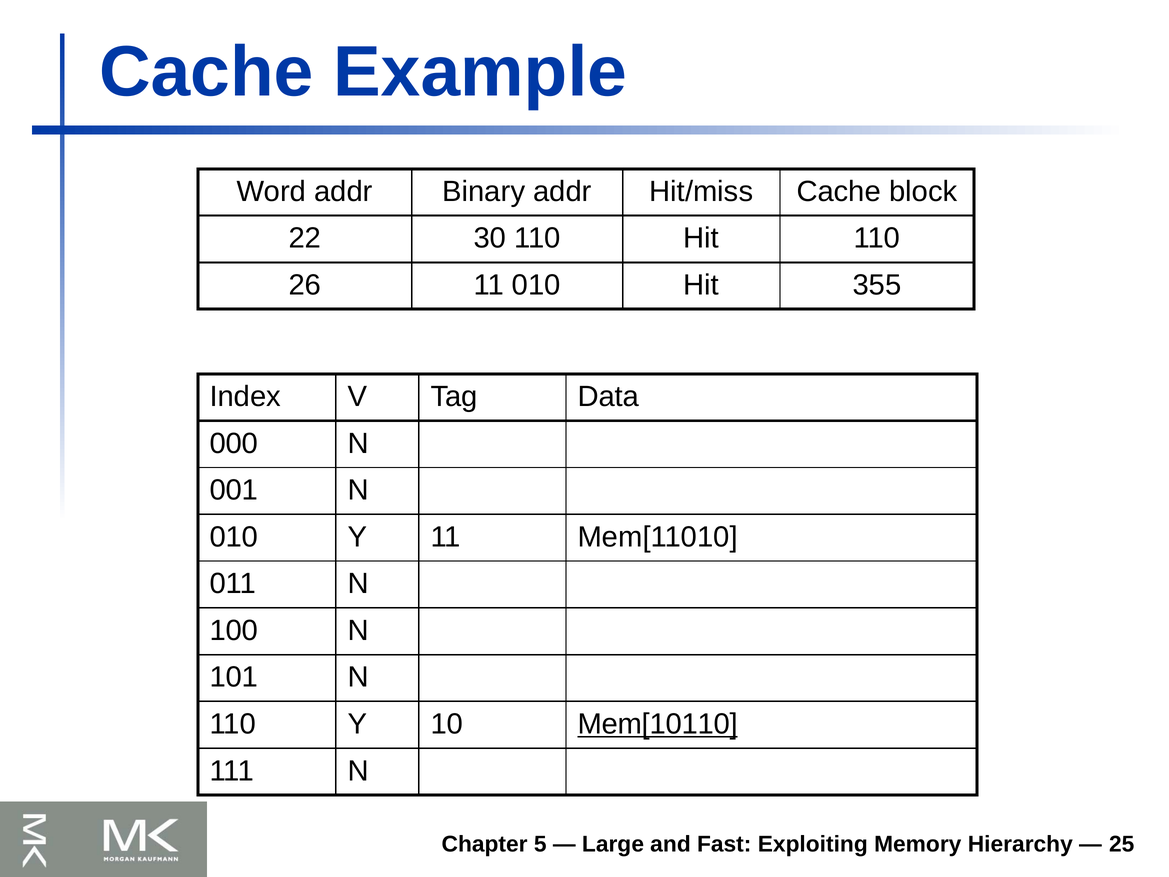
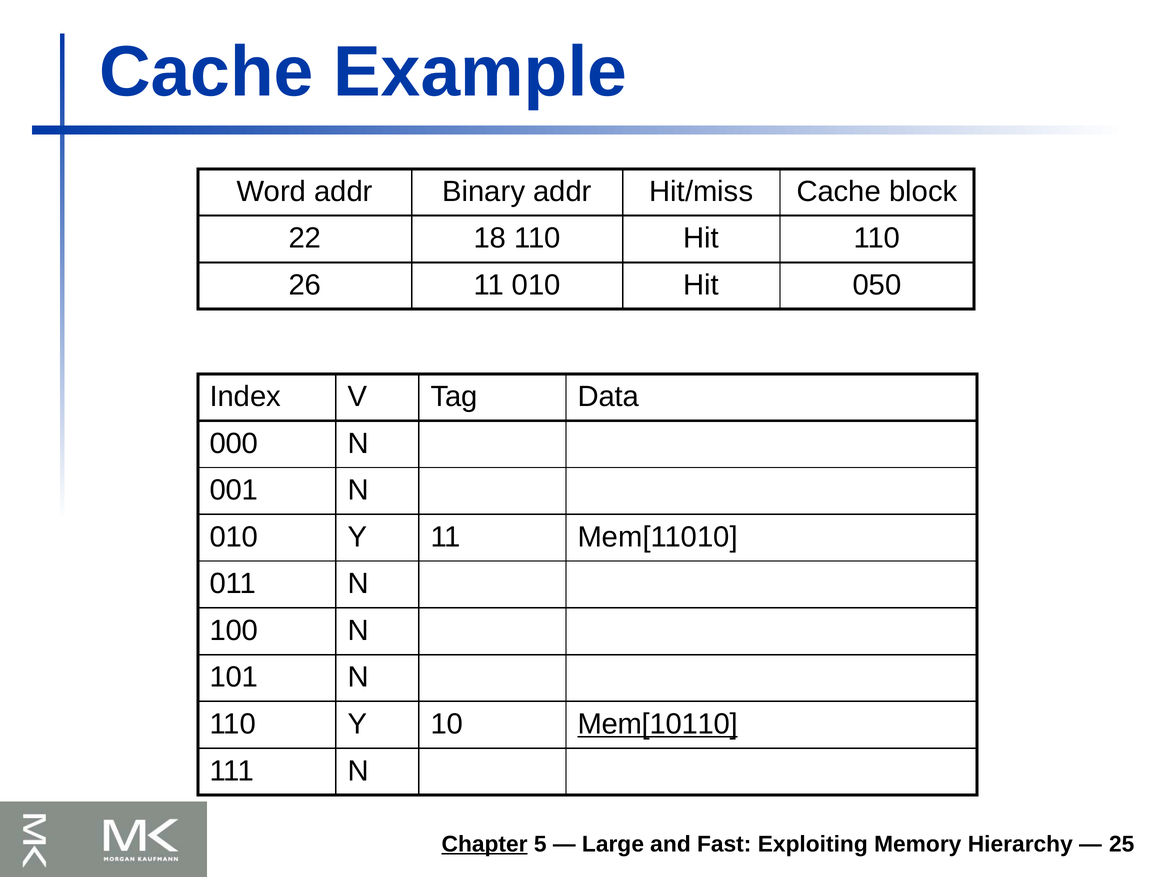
30: 30 -> 18
355: 355 -> 050
Chapter underline: none -> present
